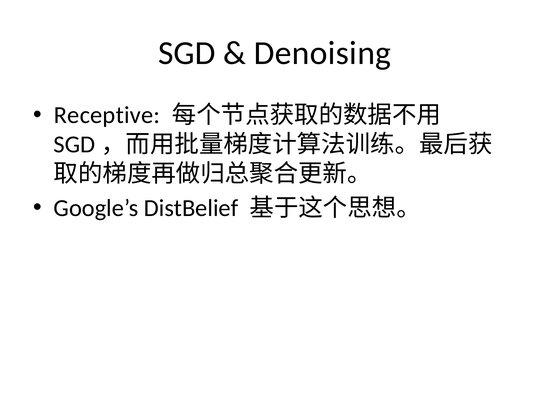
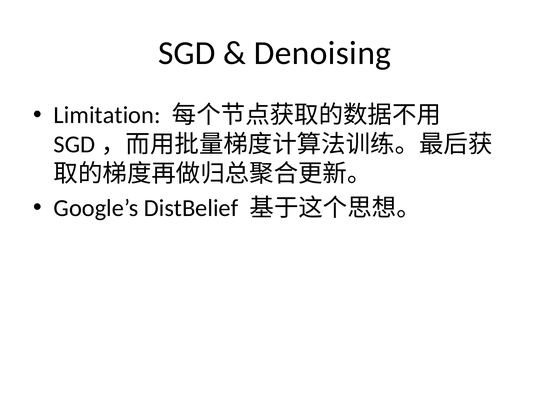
Receptive: Receptive -> Limitation
